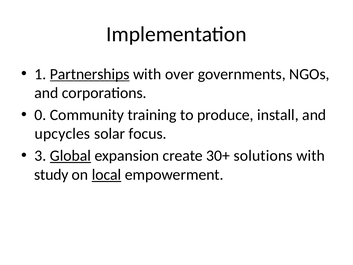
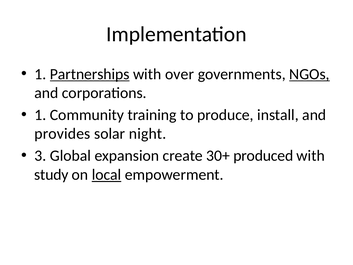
NGOs underline: none -> present
0 at (40, 115): 0 -> 1
upcycles: upcycles -> provides
focus: focus -> night
Global underline: present -> none
solutions: solutions -> produced
